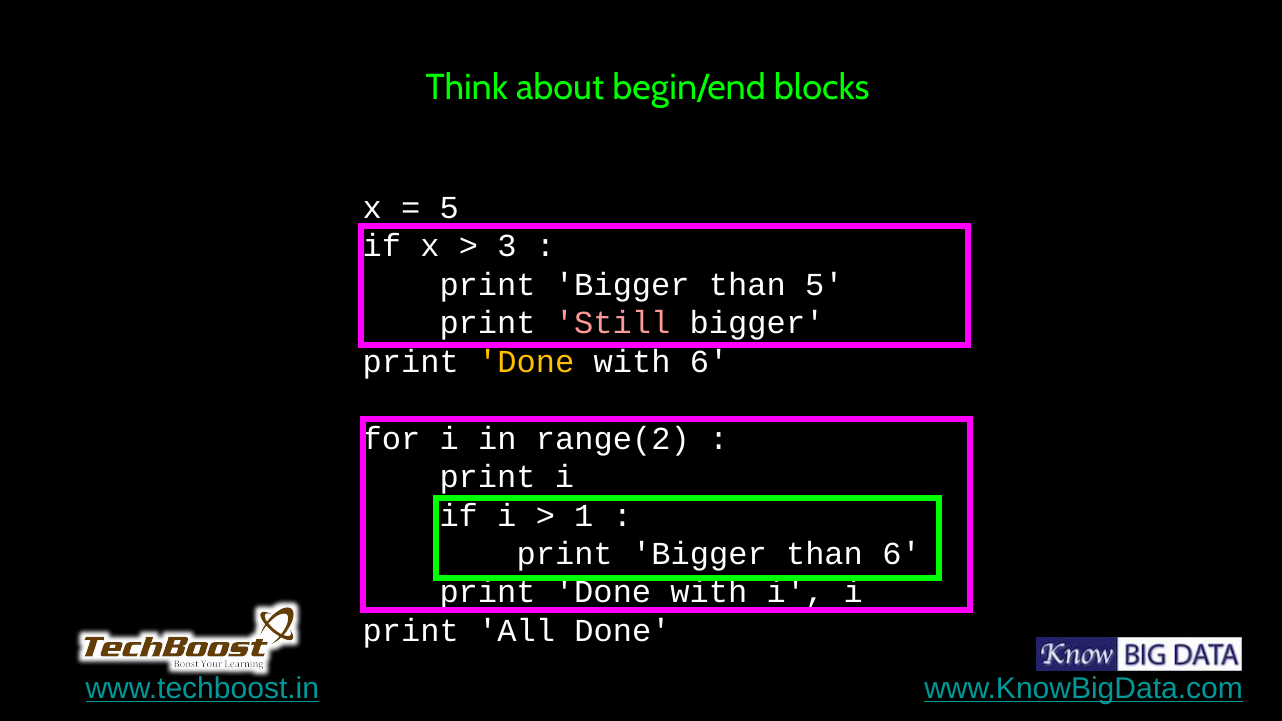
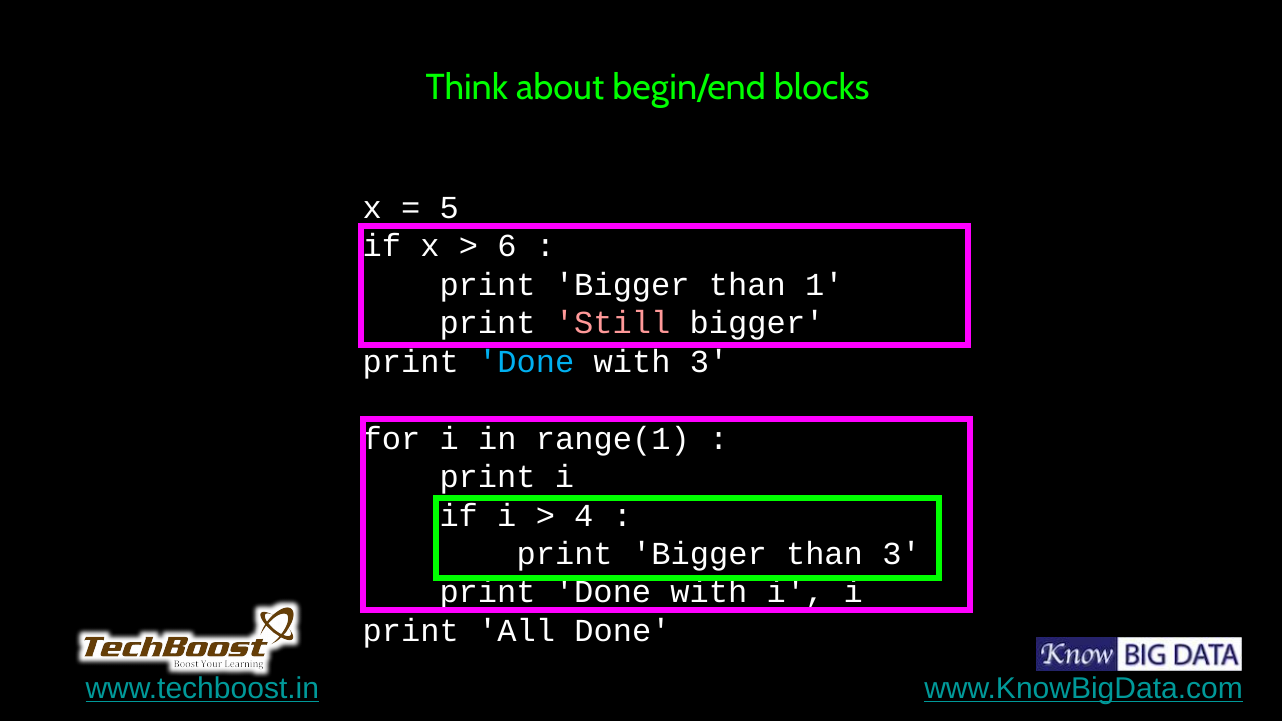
3: 3 -> 6
than 5: 5 -> 1
Done at (526, 362) colour: yellow -> light blue
with 6: 6 -> 3
range(2: range(2 -> range(1
1: 1 -> 4
than 6: 6 -> 3
